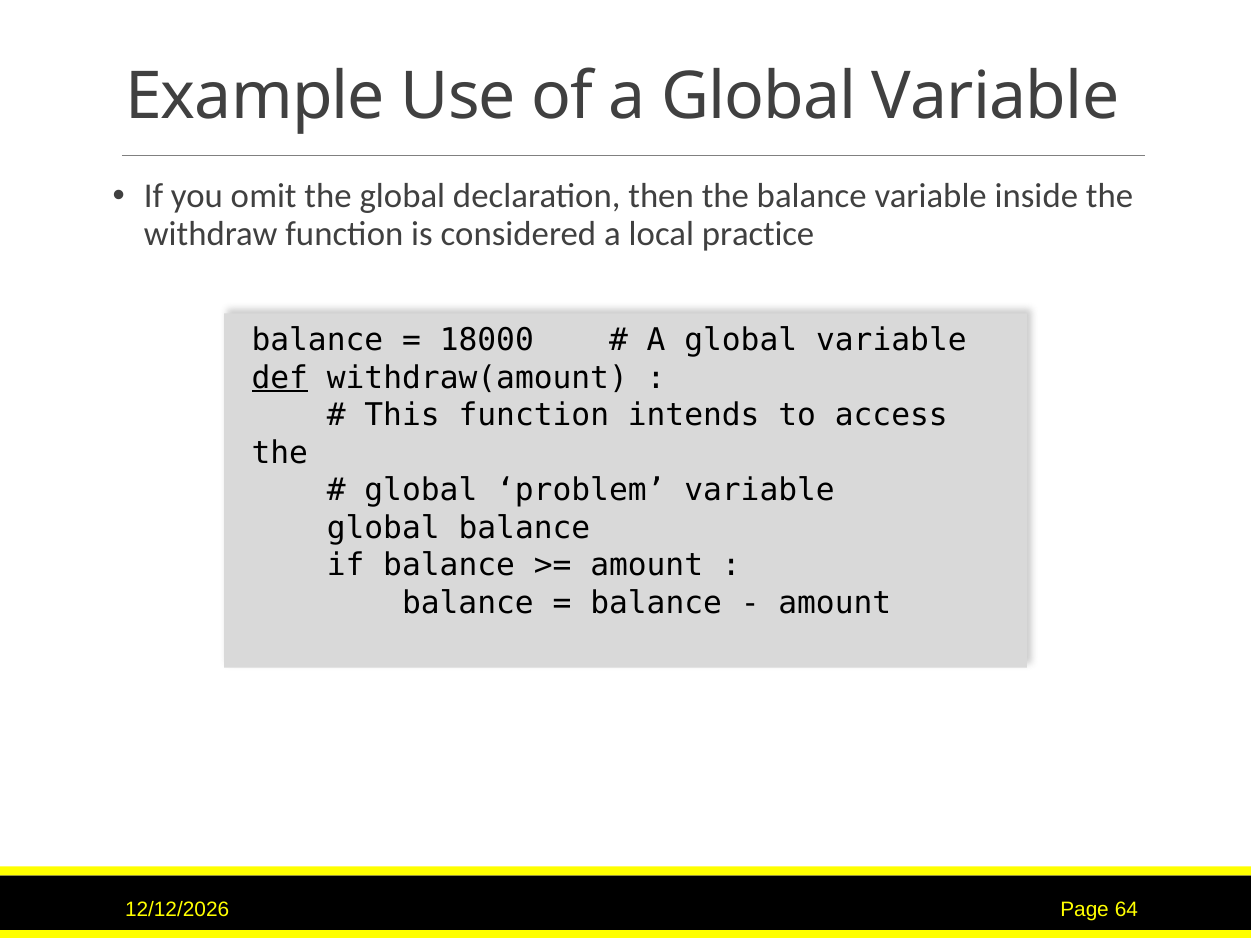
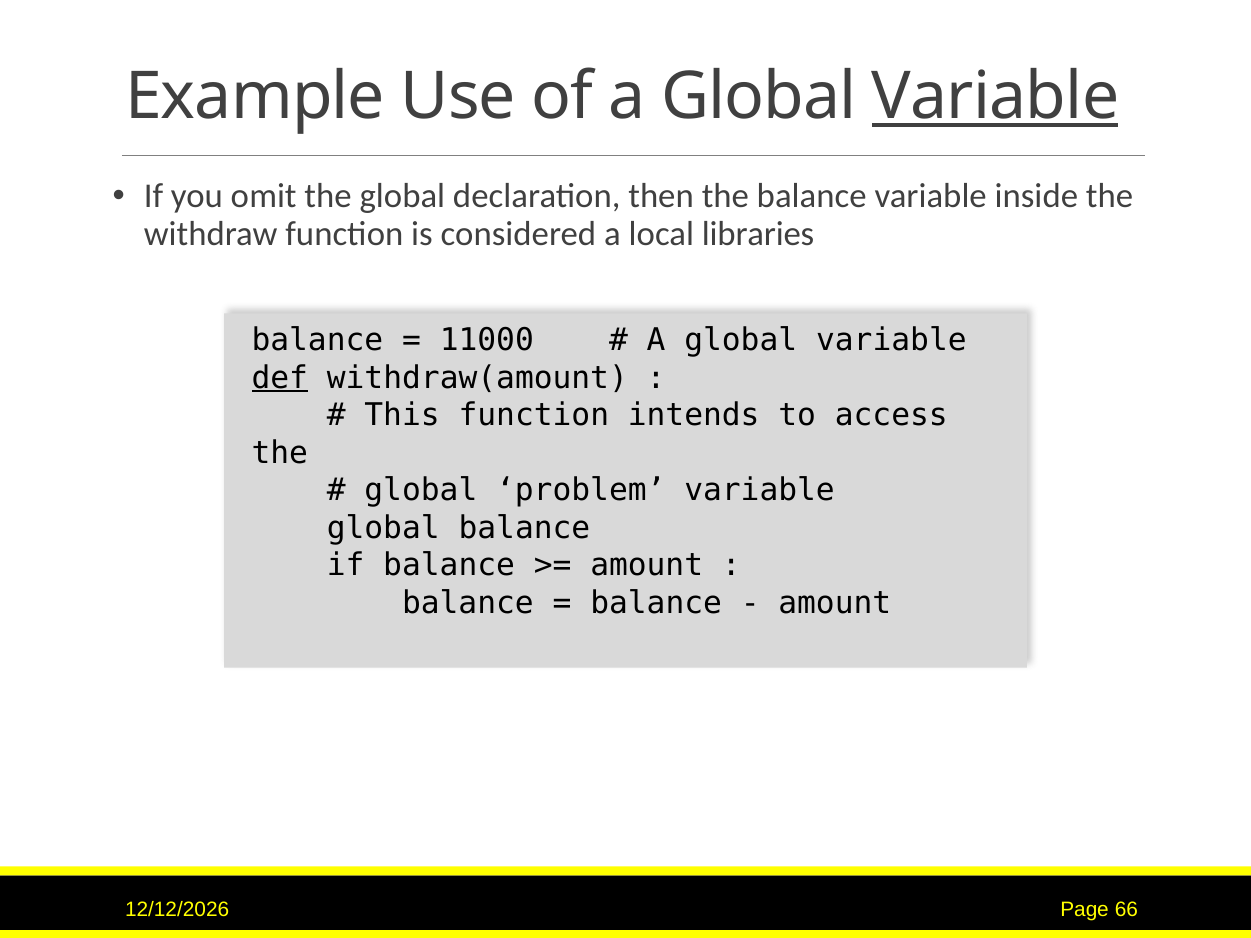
Variable at (995, 97) underline: none -> present
practice: practice -> libraries
18000: 18000 -> 11000
64: 64 -> 66
